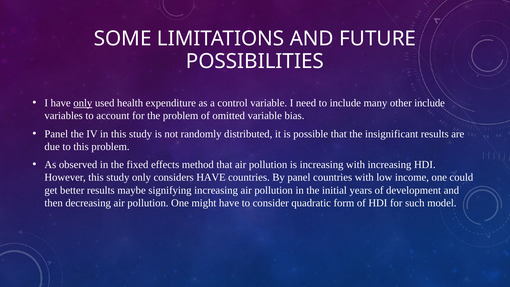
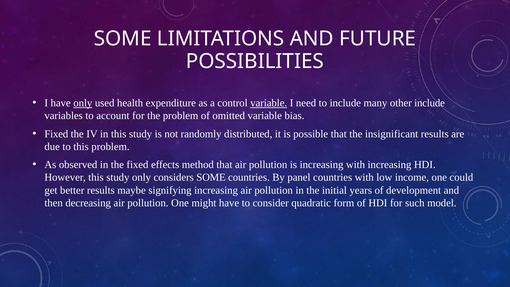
variable at (269, 103) underline: none -> present
Panel at (56, 134): Panel -> Fixed
considers HAVE: HAVE -> SOME
